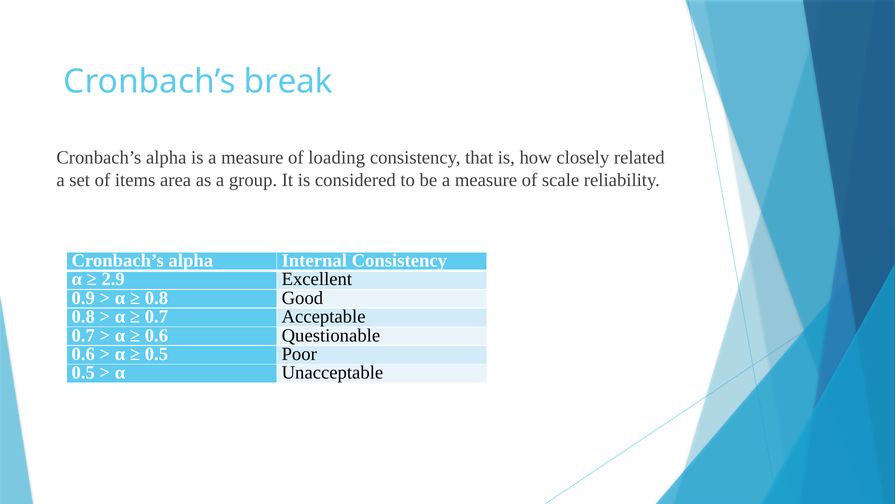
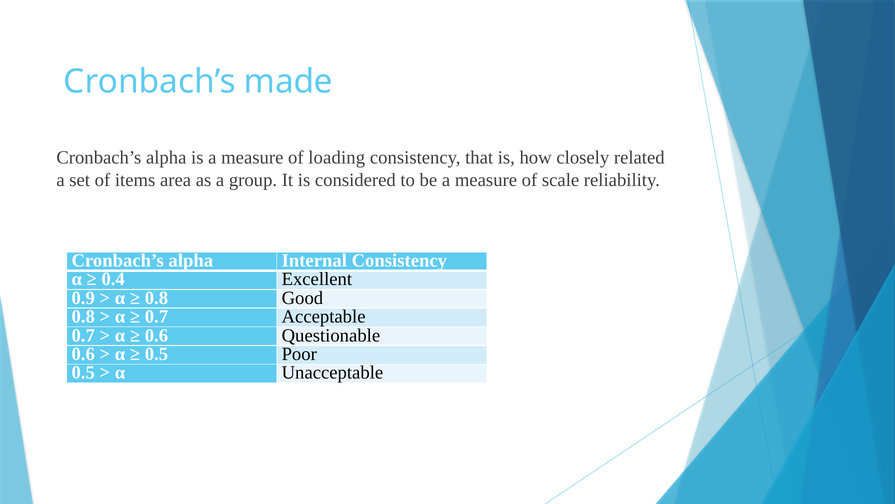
break: break -> made
2.9: 2.9 -> 0.4
